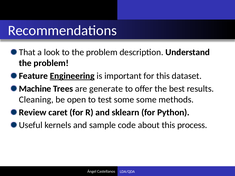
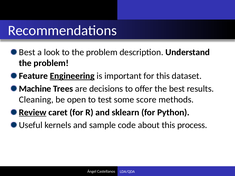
That at (27, 52): That -> Best
generate: generate -> decisions
some some: some -> score
Review underline: none -> present
